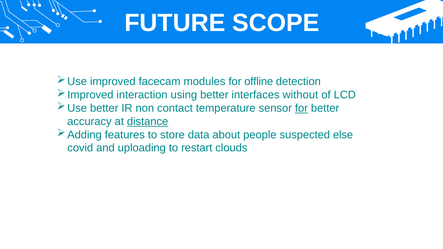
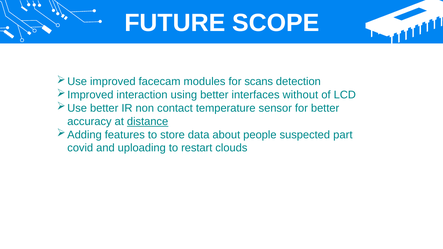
offline: offline -> scans
for at (301, 108) underline: present -> none
else: else -> part
